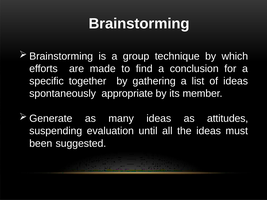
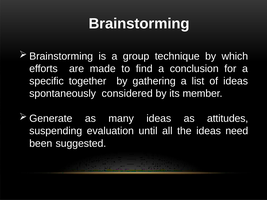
appropriate: appropriate -> considered
must: must -> need
